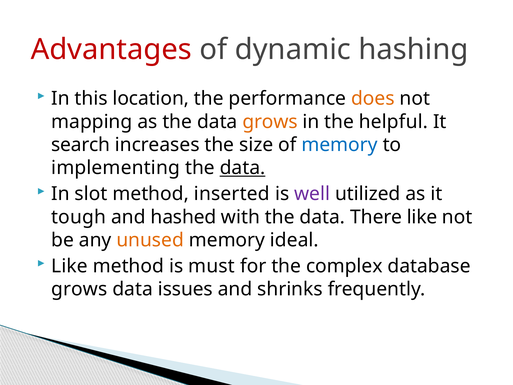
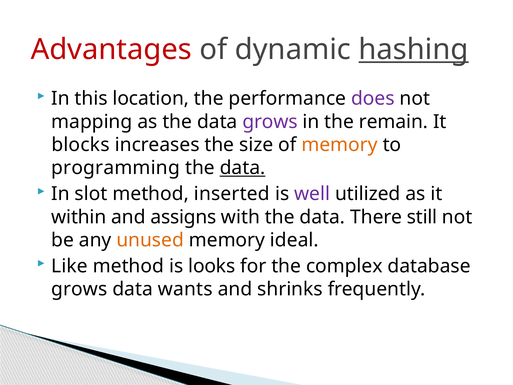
hashing underline: none -> present
does colour: orange -> purple
grows at (270, 122) colour: orange -> purple
helpful: helpful -> remain
search: search -> blocks
memory at (340, 145) colour: blue -> orange
implementing: implementing -> programming
tough: tough -> within
hashed: hashed -> assigns
There like: like -> still
must: must -> looks
issues: issues -> wants
